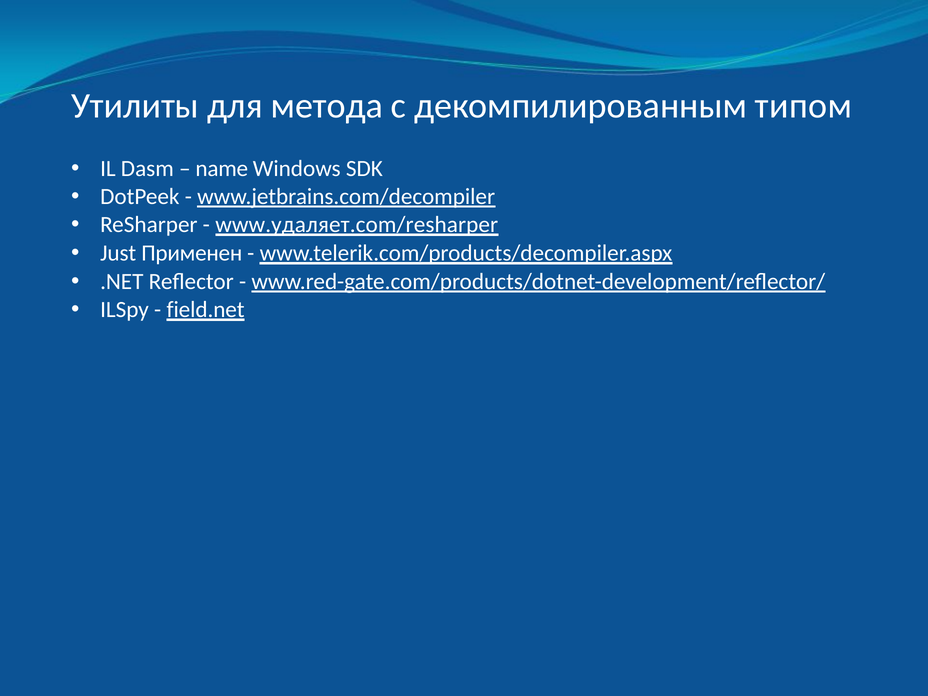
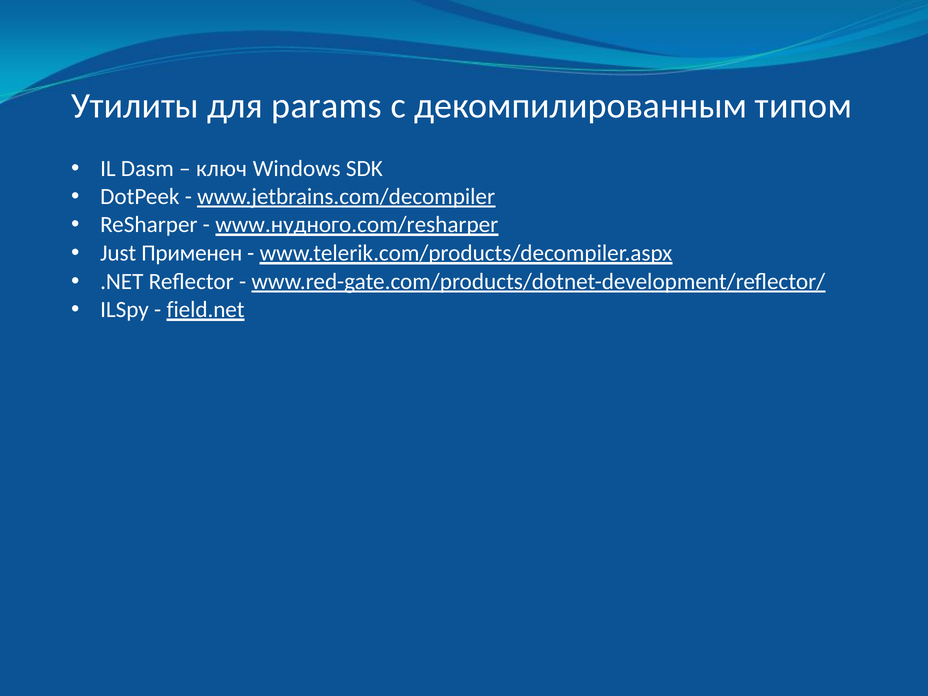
метода: метода -> params
name: name -> ключ
www.удаляет.com/resharper: www.удаляет.com/resharper -> www.нудного.com/resharper
